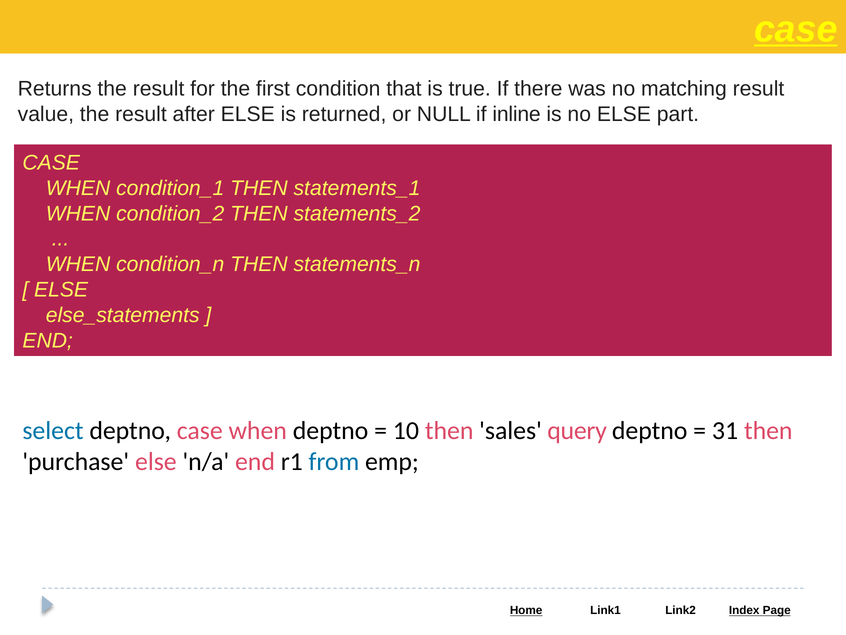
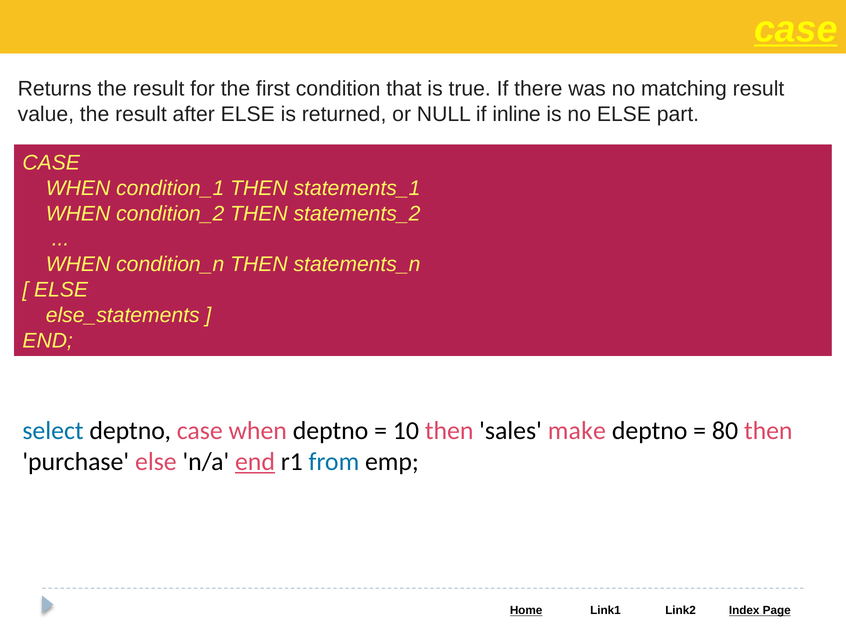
query: query -> make
31: 31 -> 80
end at (255, 461) underline: none -> present
